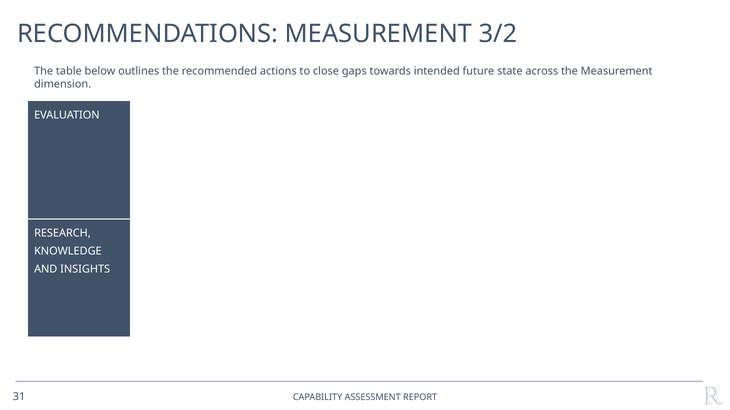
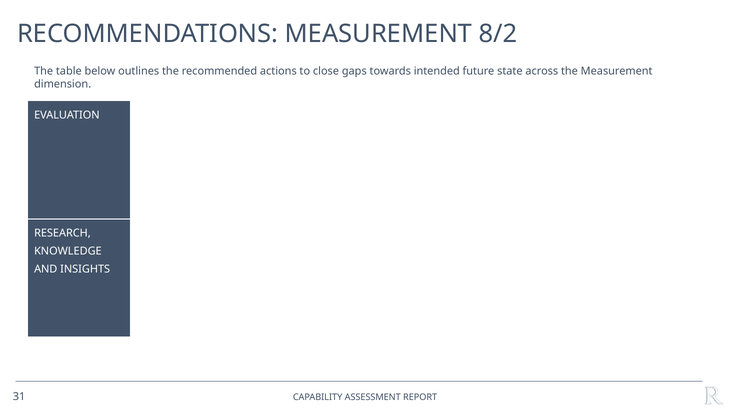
3/2: 3/2 -> 8/2
